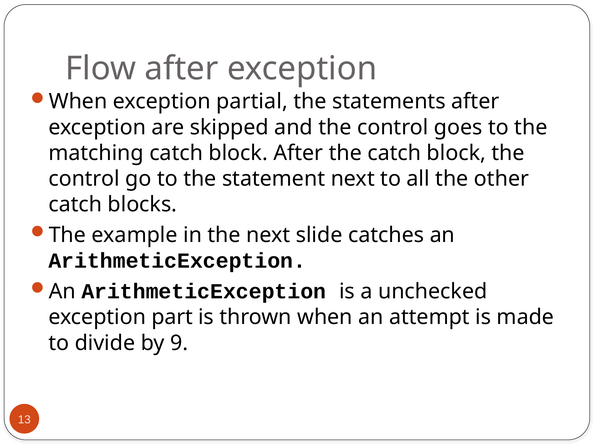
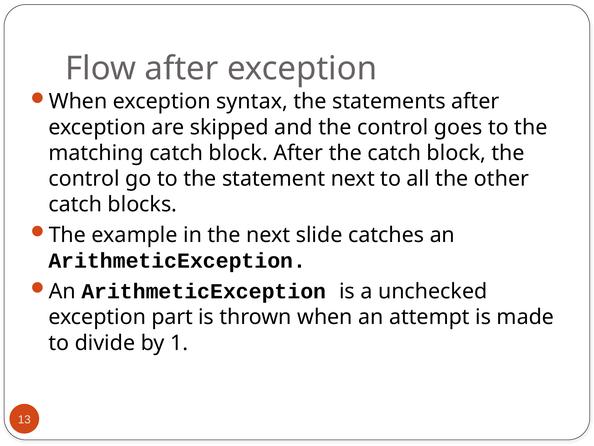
partial: partial -> syntax
9: 9 -> 1
